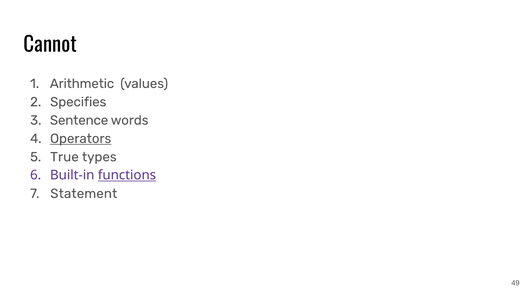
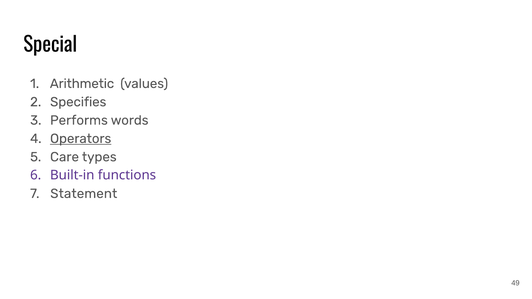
Cannot: Cannot -> Special
Sentence: Sentence -> Performs
True: True -> Care
functions underline: present -> none
